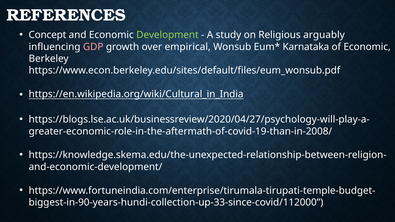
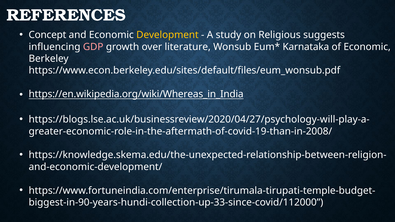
Development colour: light green -> yellow
arguably: arguably -> suggests
empirical: empirical -> literature
https://en.wikipedia.org/wiki/Cultural_in_India: https://en.wikipedia.org/wiki/Cultural_in_India -> https://en.wikipedia.org/wiki/Whereas_in_India
